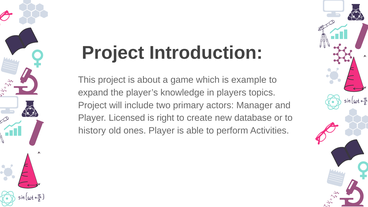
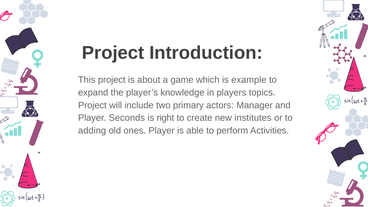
Licensed: Licensed -> Seconds
database: database -> institutes
history: history -> adding
